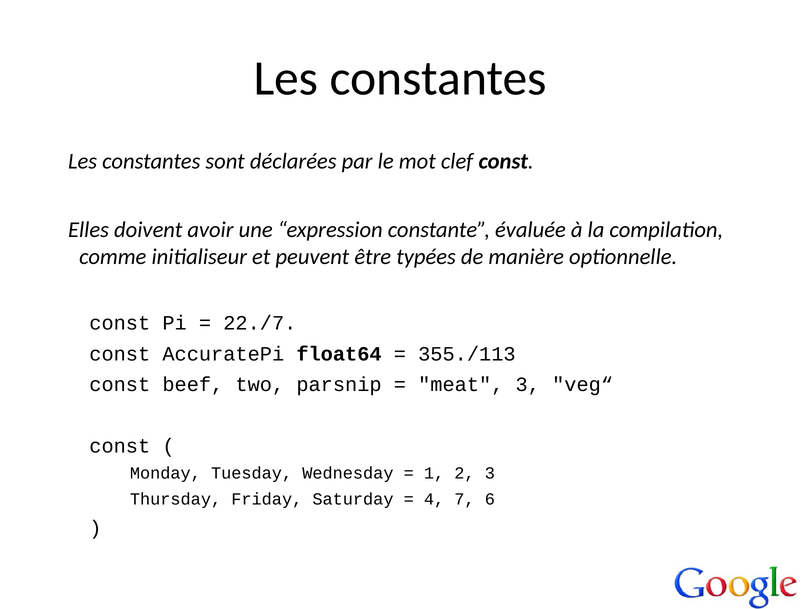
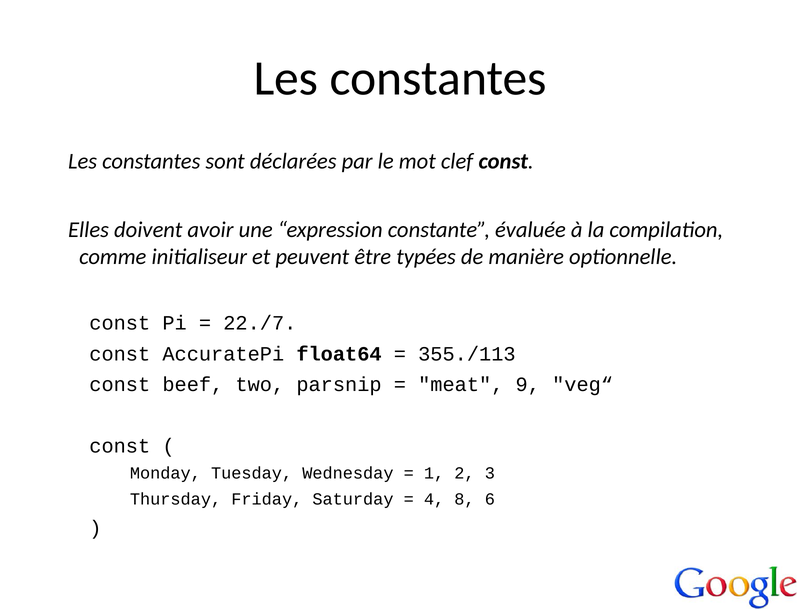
meat 3: 3 -> 9
7: 7 -> 8
